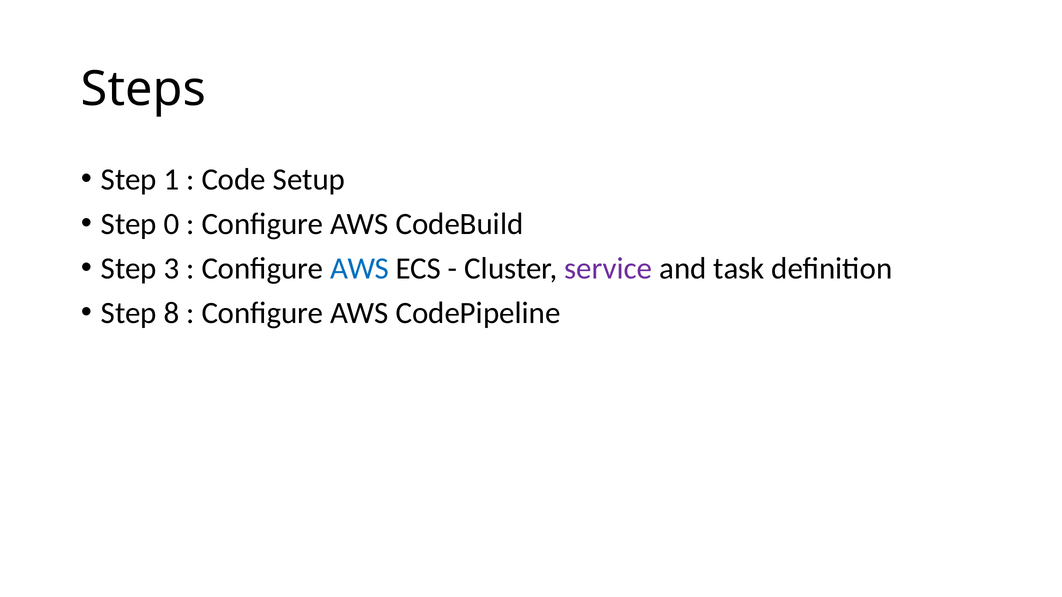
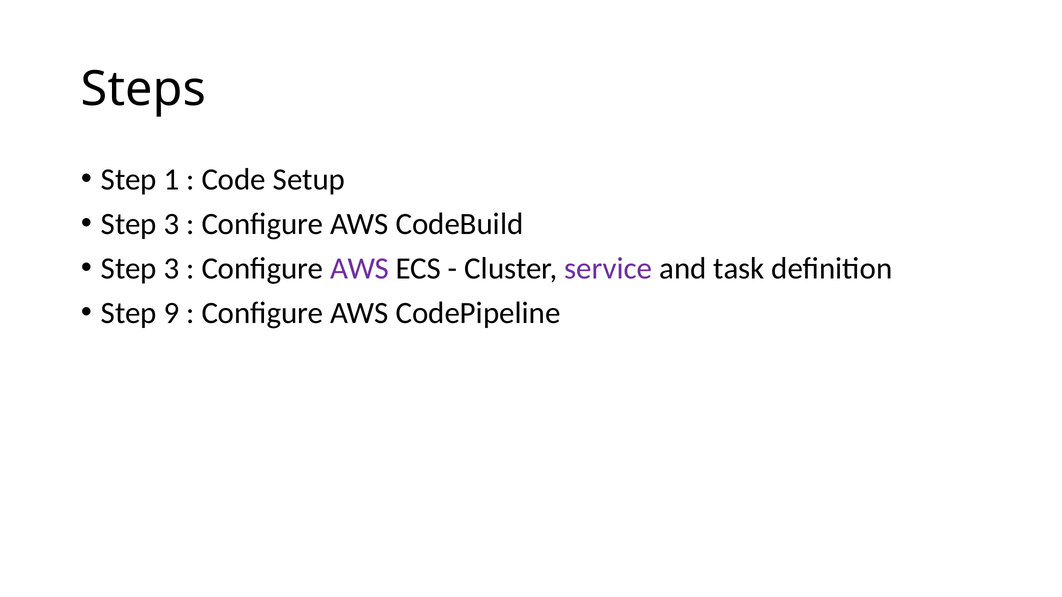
0 at (171, 224): 0 -> 3
AWS at (360, 269) colour: blue -> purple
8: 8 -> 9
